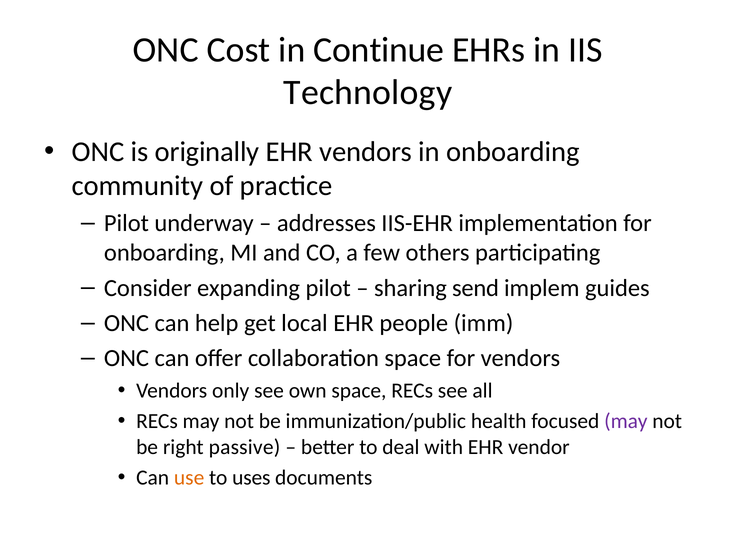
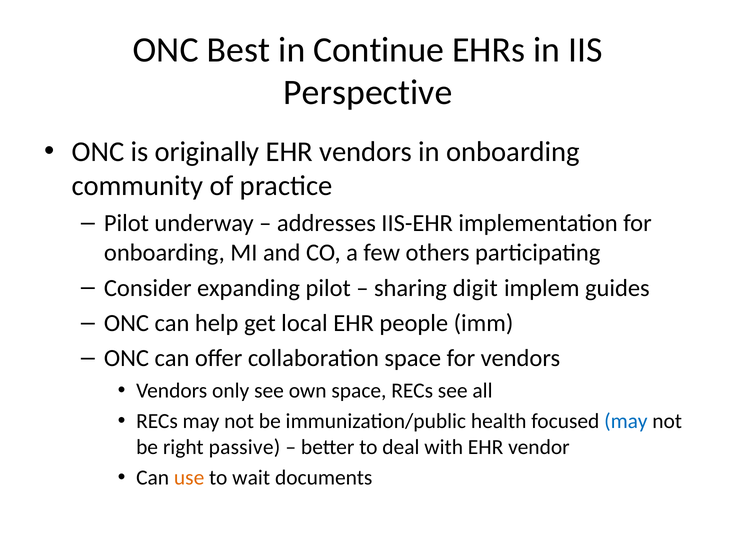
Cost: Cost -> Best
Technology: Technology -> Perspective
send: send -> digit
may at (626, 421) colour: purple -> blue
uses: uses -> wait
